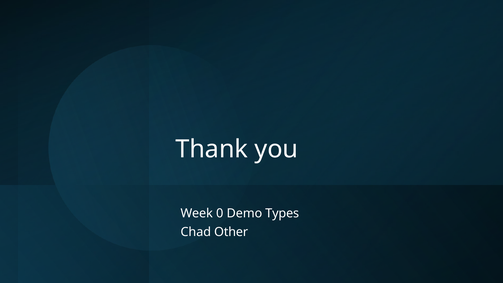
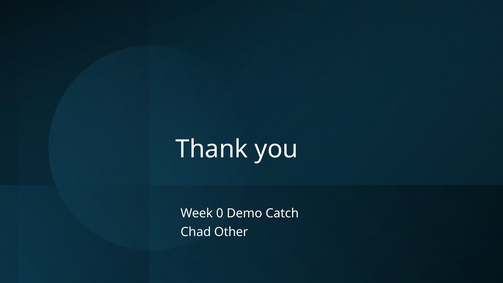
Types: Types -> Catch
